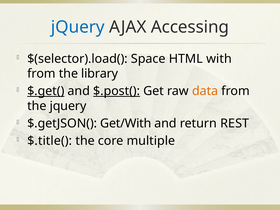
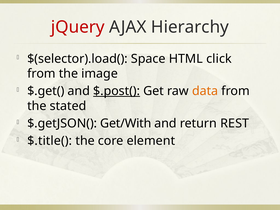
jQuery at (78, 27) colour: blue -> red
Accessing: Accessing -> Hierarchy
with: with -> click
library: library -> image
$.get( underline: present -> none
the jquery: jquery -> stated
multiple: multiple -> element
